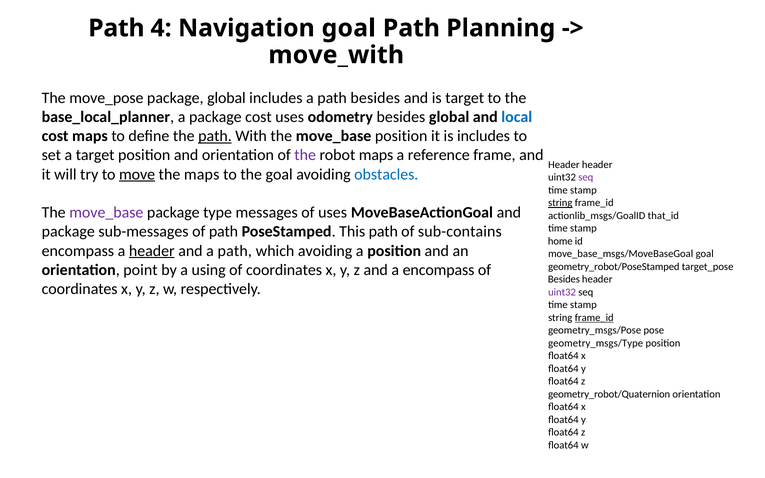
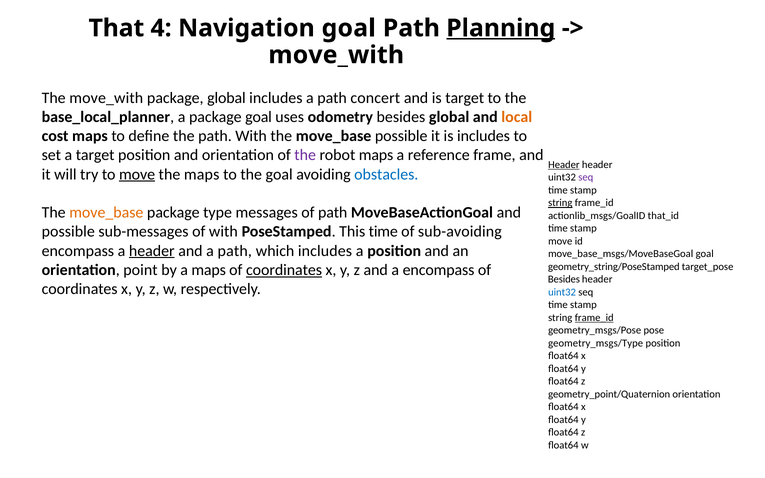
Path at (116, 28): Path -> That
Planning underline: none -> present
The move_pose: move_pose -> move_with
path besides: besides -> concert
package cost: cost -> goal
local colour: blue -> orange
path at (215, 136) underline: present -> none
move_base position: position -> possible
Header at (564, 165) underline: none -> present
move_base at (106, 213) colour: purple -> orange
of uses: uses -> path
package at (68, 232): package -> possible
of path: path -> with
This path: path -> time
sub-contains: sub-contains -> sub-avoiding
home at (560, 241): home -> move
which avoiding: avoiding -> includes
geometry_robot/PoseStamped: geometry_robot/PoseStamped -> geometry_string/PoseStamped
a using: using -> maps
coordinates at (284, 270) underline: none -> present
uint32 at (562, 292) colour: purple -> blue
geometry_robot/Quaternion: geometry_robot/Quaternion -> geometry_point/Quaternion
